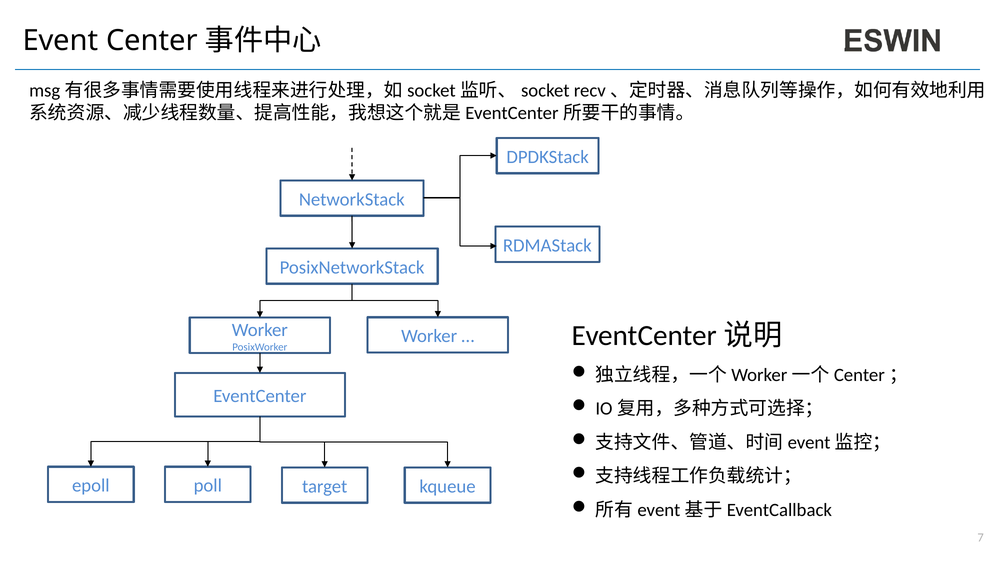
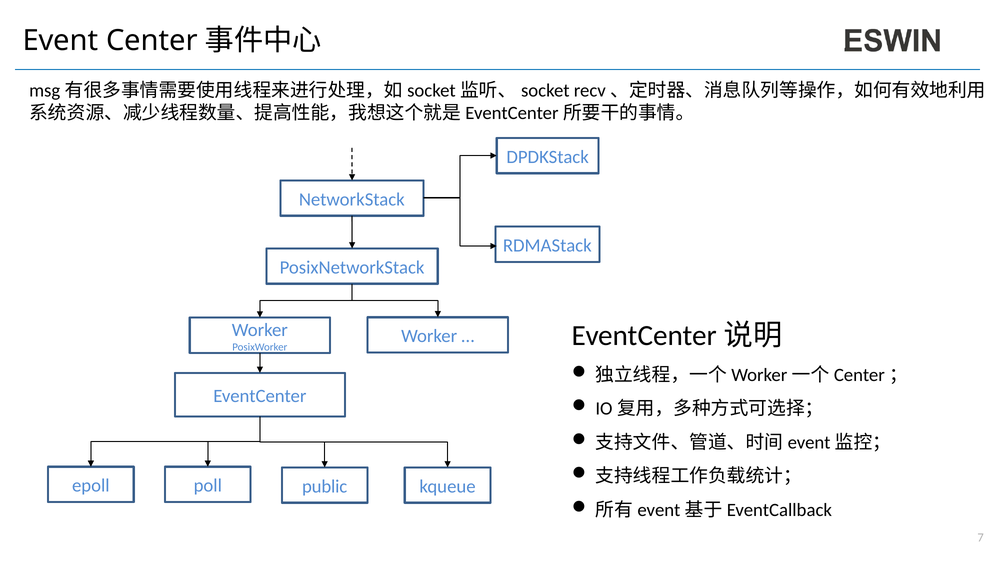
target: target -> public
